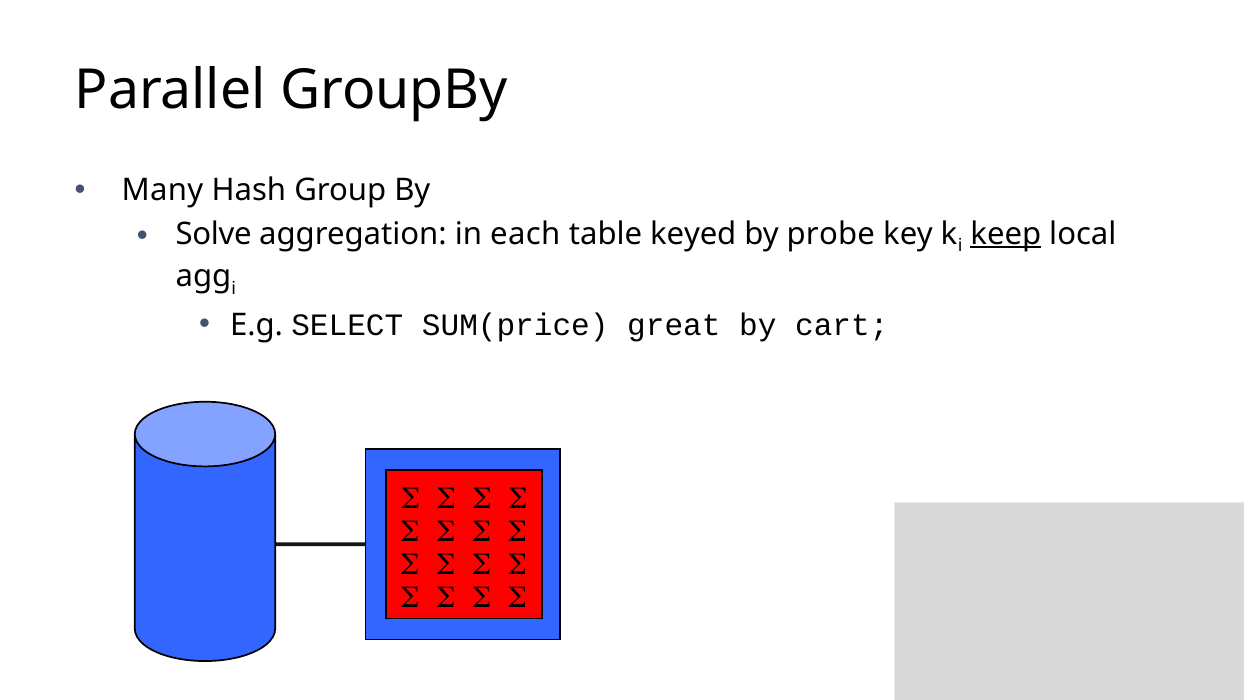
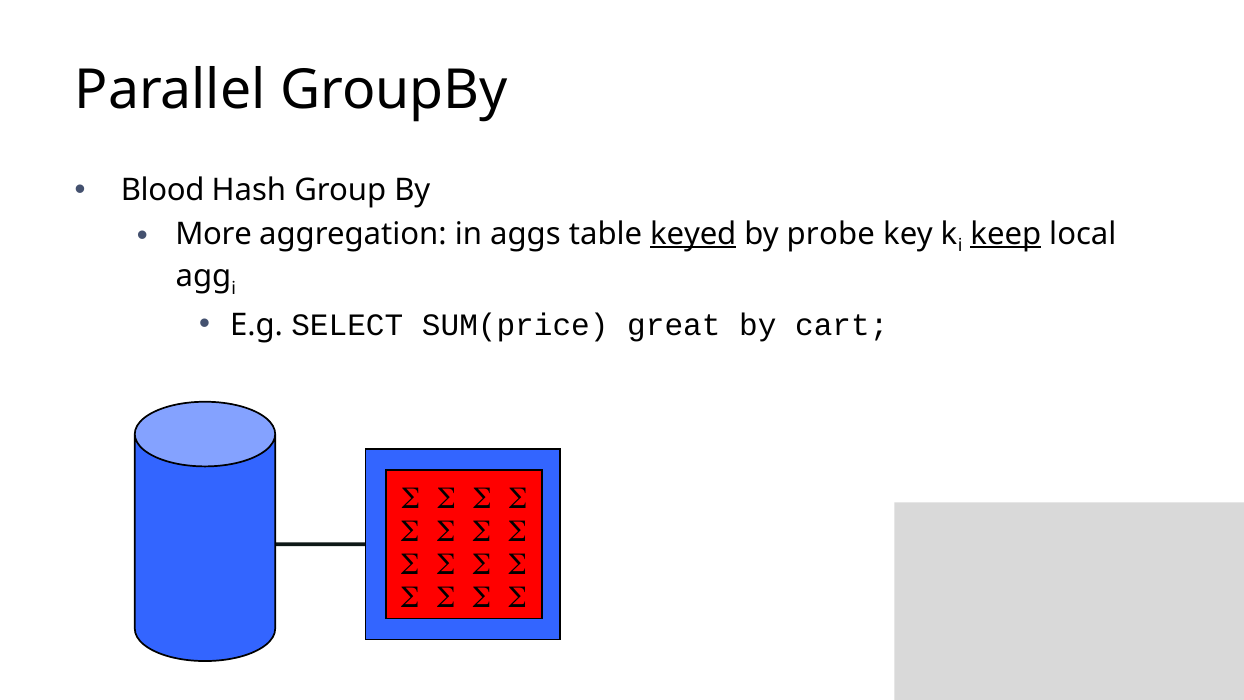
Many: Many -> Blood
Solve: Solve -> More
each: each -> aggs
keyed underline: none -> present
